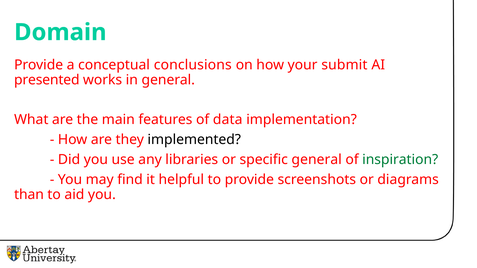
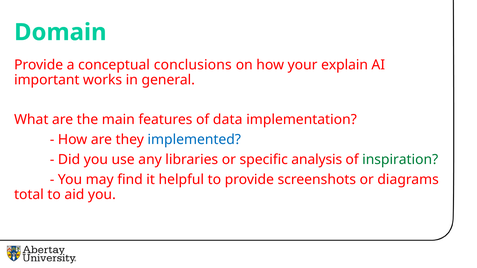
submit: submit -> explain
presented: presented -> important
implemented colour: black -> blue
specific general: general -> analysis
than: than -> total
